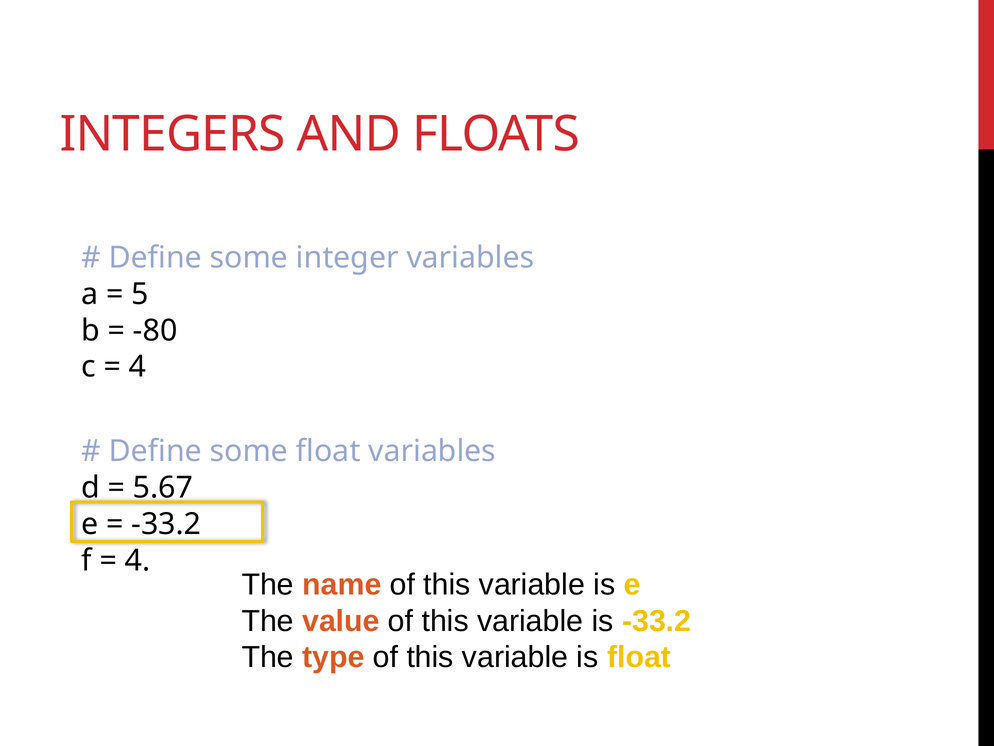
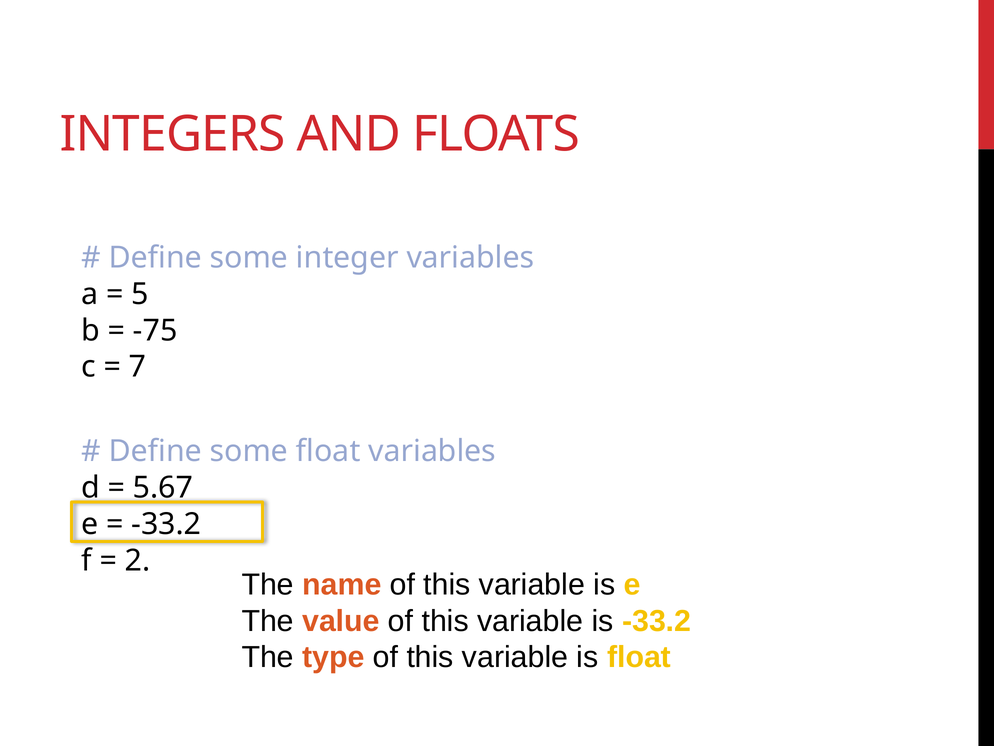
-80: -80 -> -75
4 at (138, 367): 4 -> 7
4 at (137, 560): 4 -> 2
